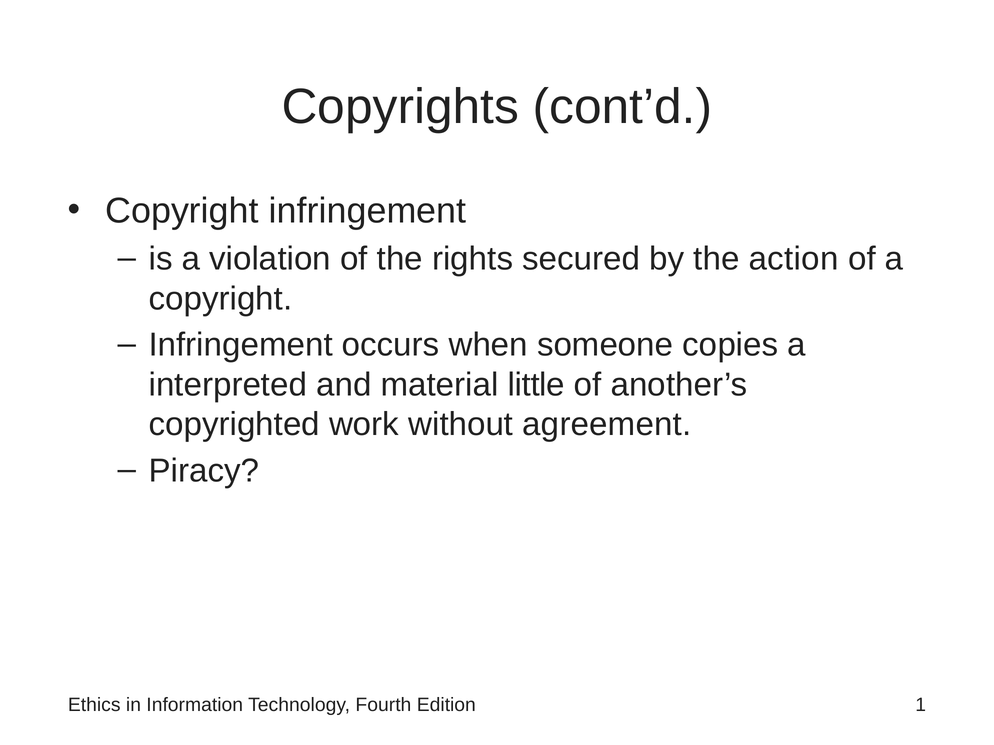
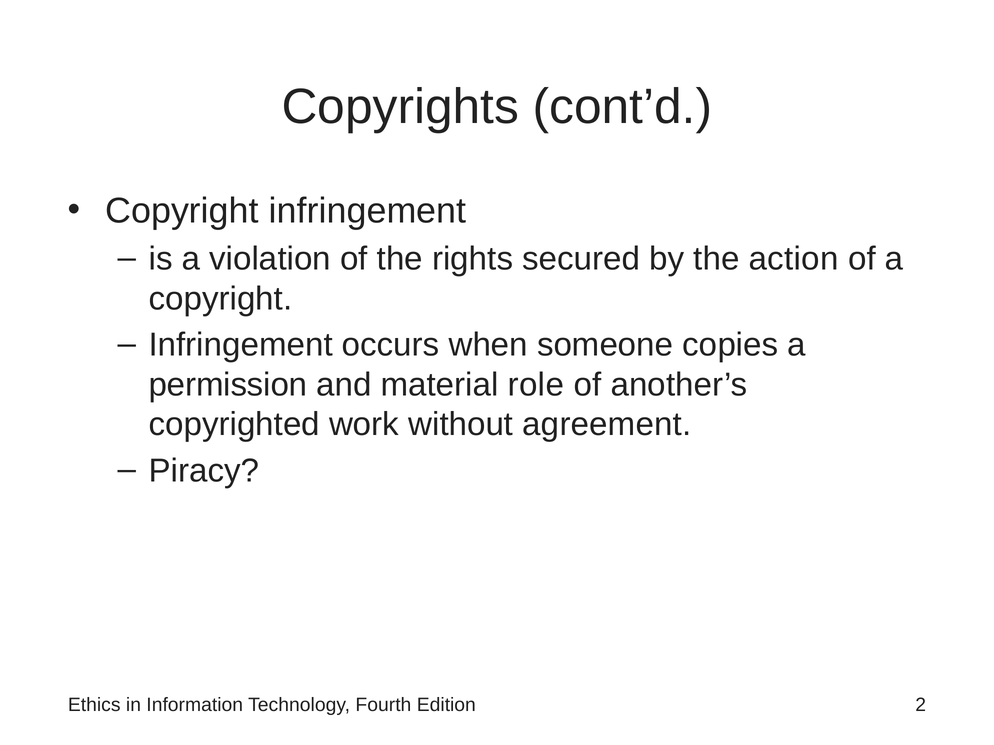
interpreted: interpreted -> permission
little: little -> role
1: 1 -> 2
